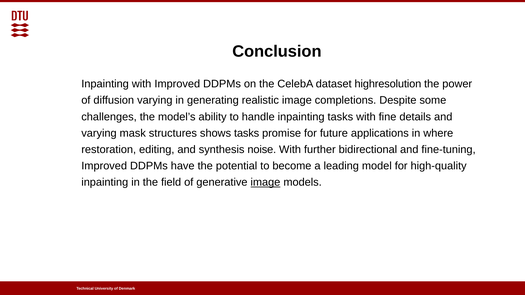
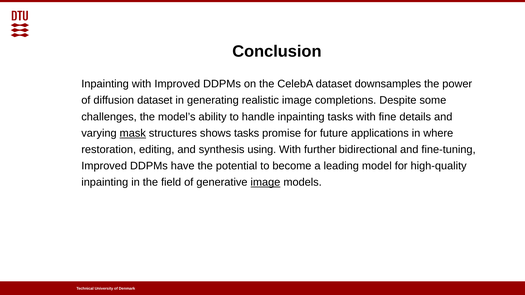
highresolution: highresolution -> downsamples
diffusion varying: varying -> dataset
mask underline: none -> present
noise: noise -> using
